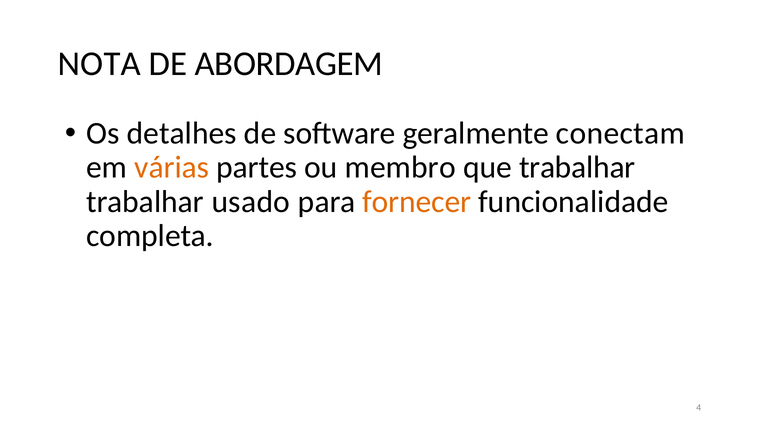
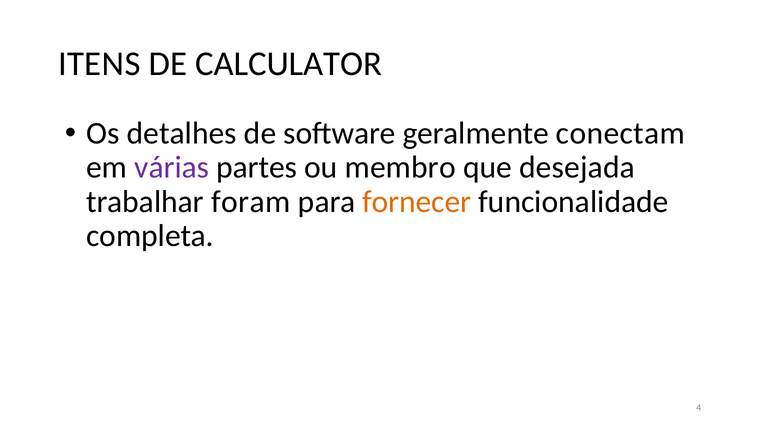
NOTA: NOTA -> ITENS
ABORDAGEM: ABORDAGEM -> CALCULATOR
várias colour: orange -> purple
que trabalhar: trabalhar -> desejada
usado: usado -> foram
